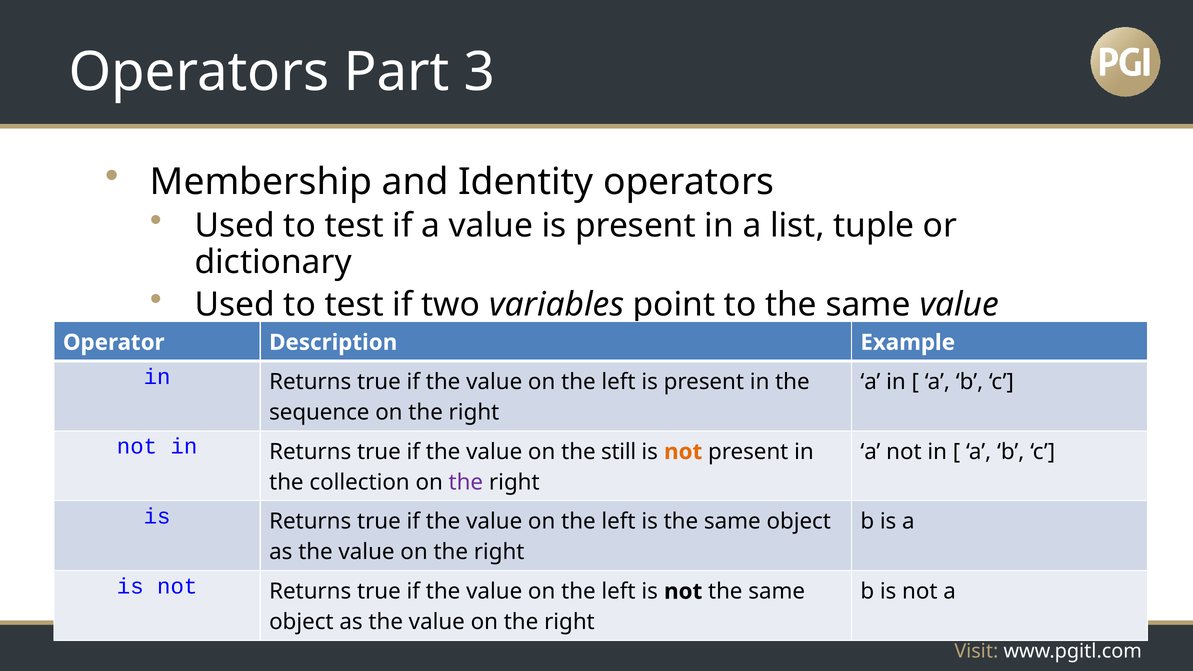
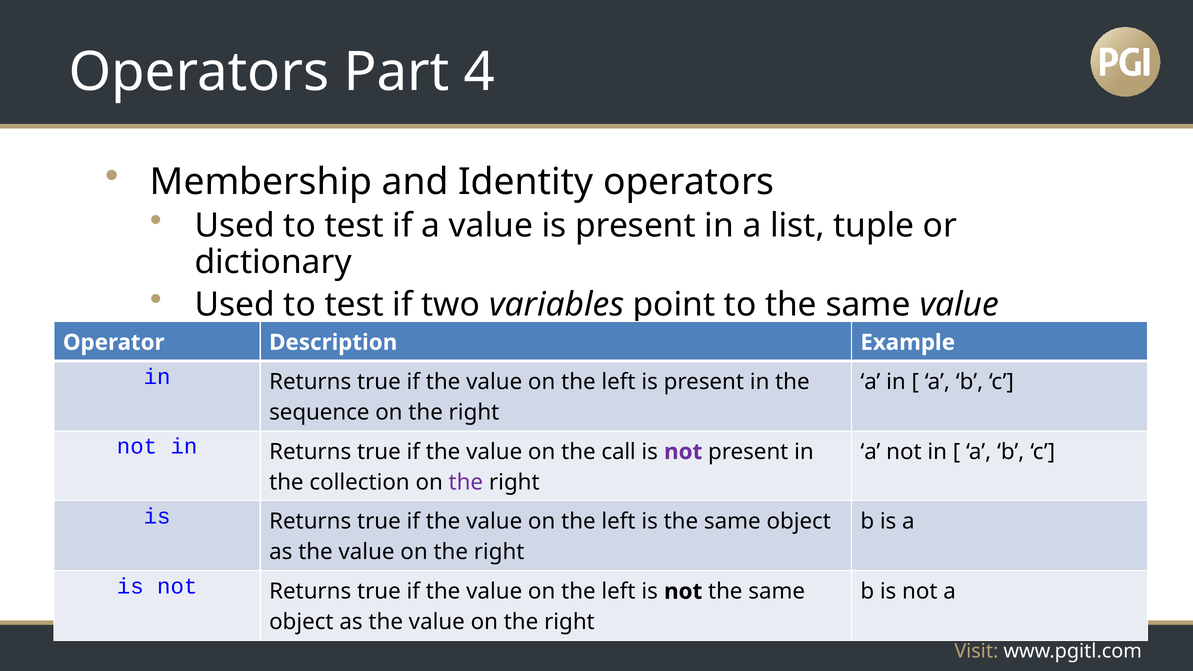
3: 3 -> 4
still: still -> call
not at (683, 452) colour: orange -> purple
